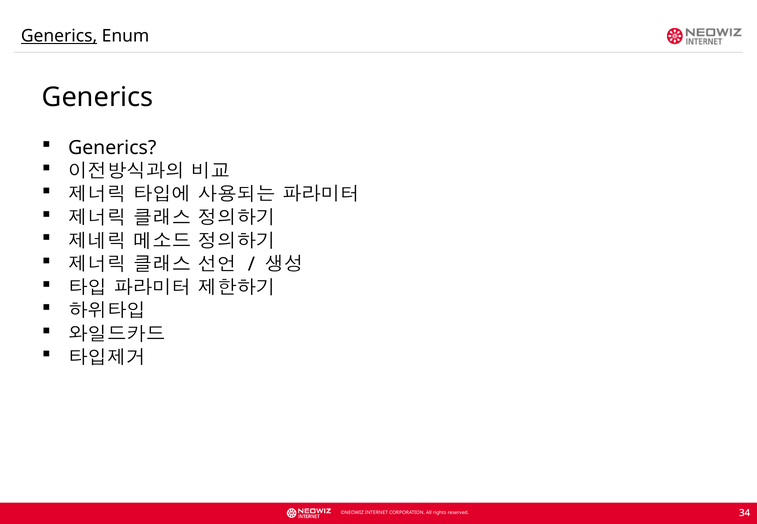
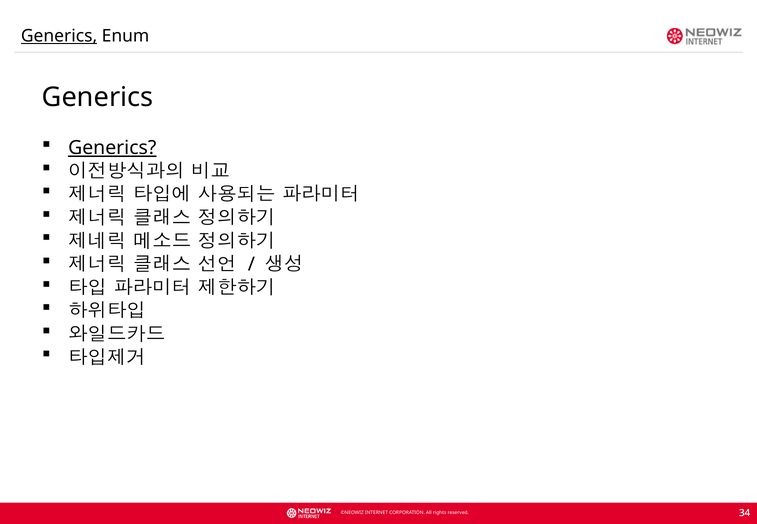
Generics at (112, 148) underline: none -> present
